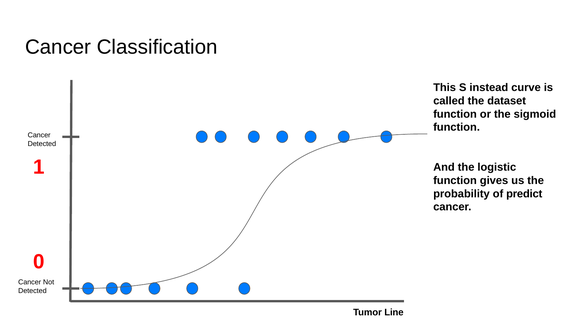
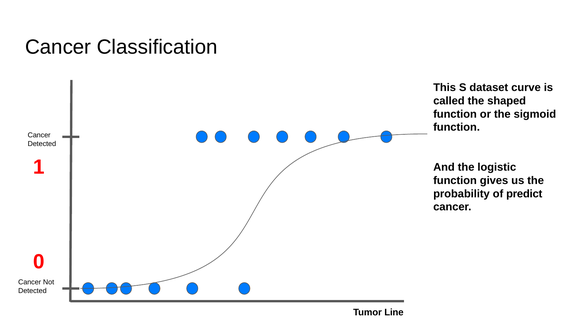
instead: instead -> dataset
dataset: dataset -> shaped
